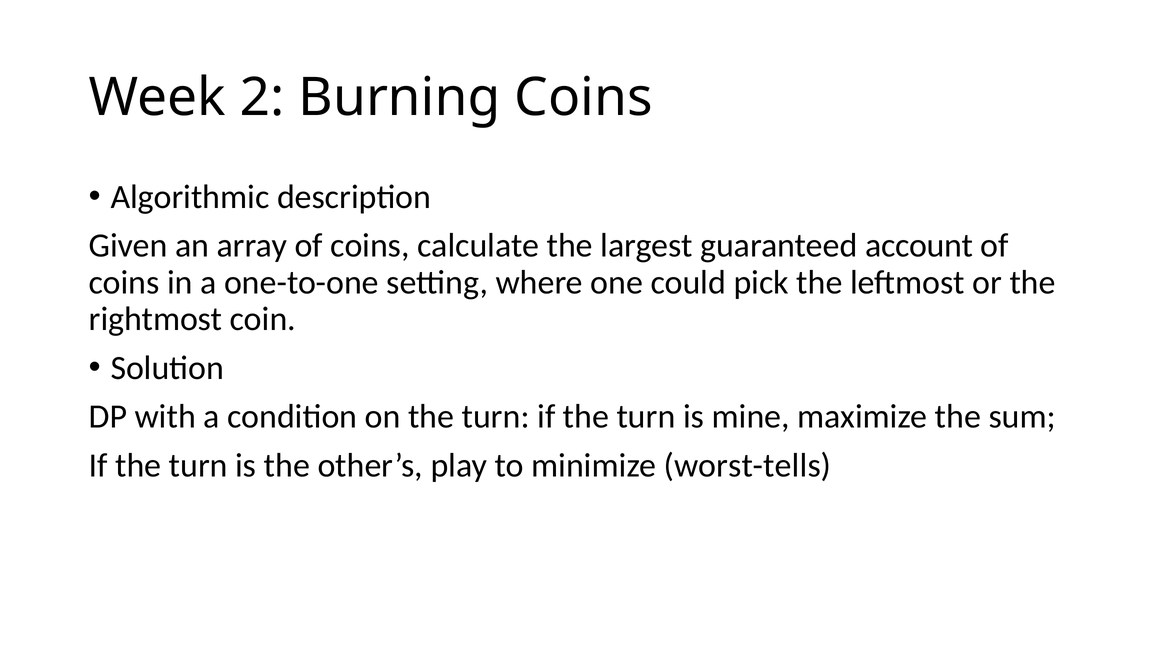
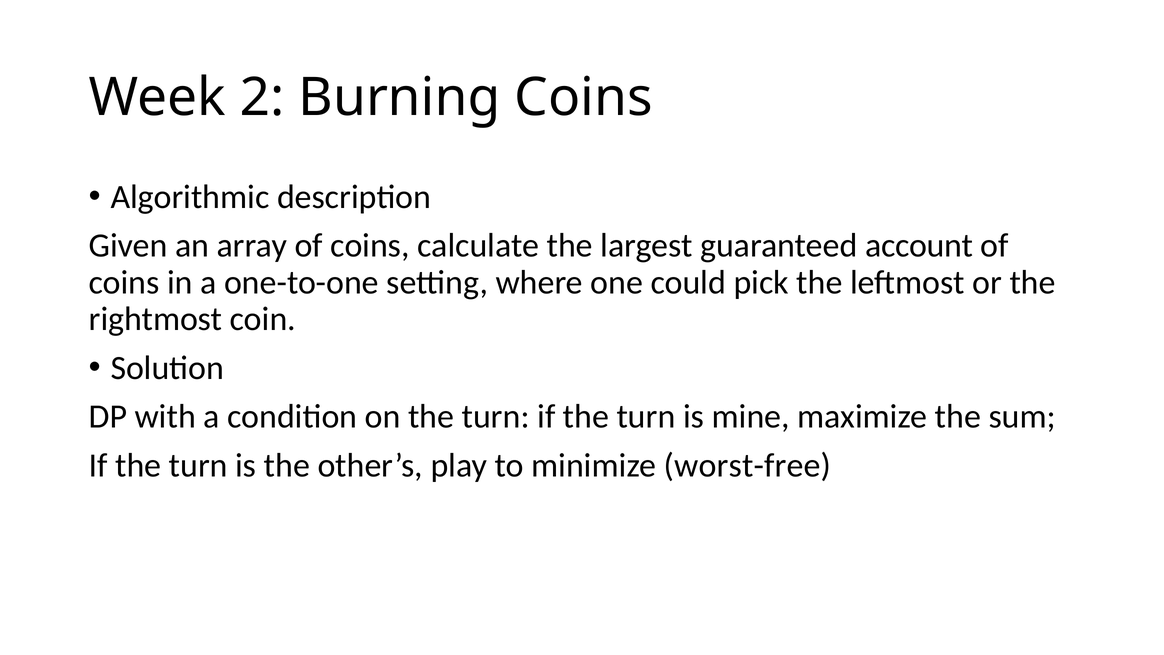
worst-tells: worst-tells -> worst-free
